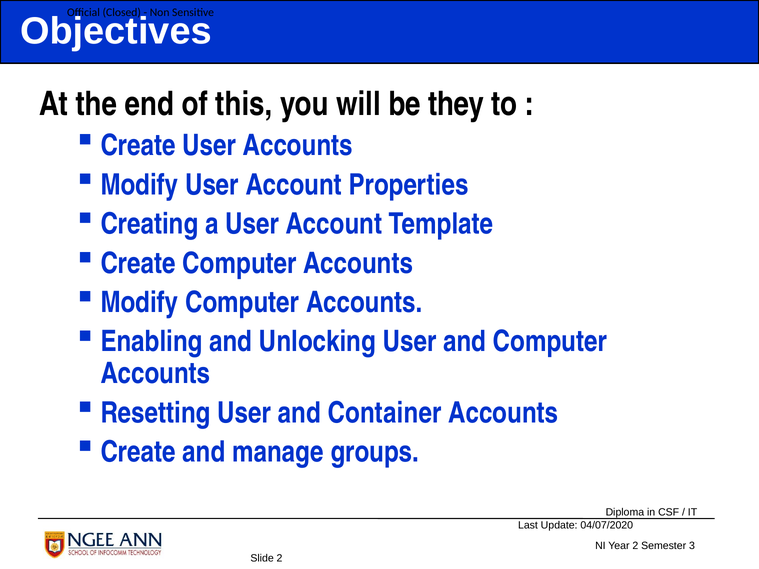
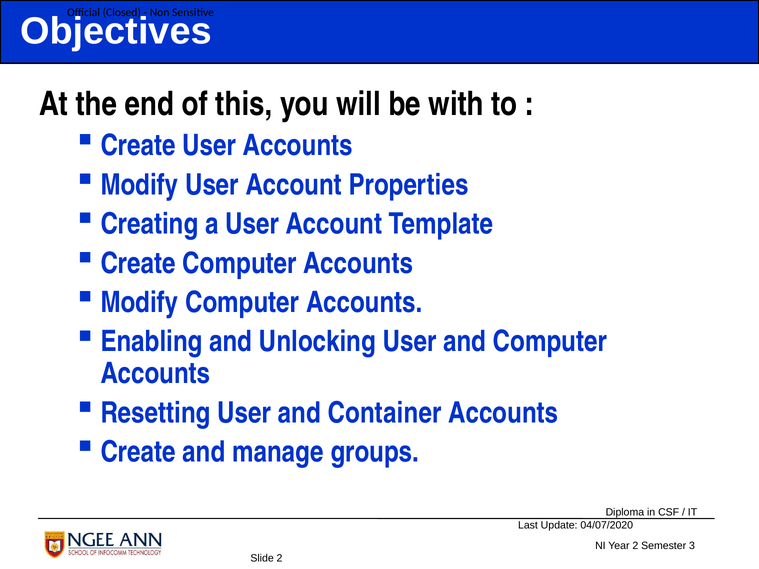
they: they -> with
